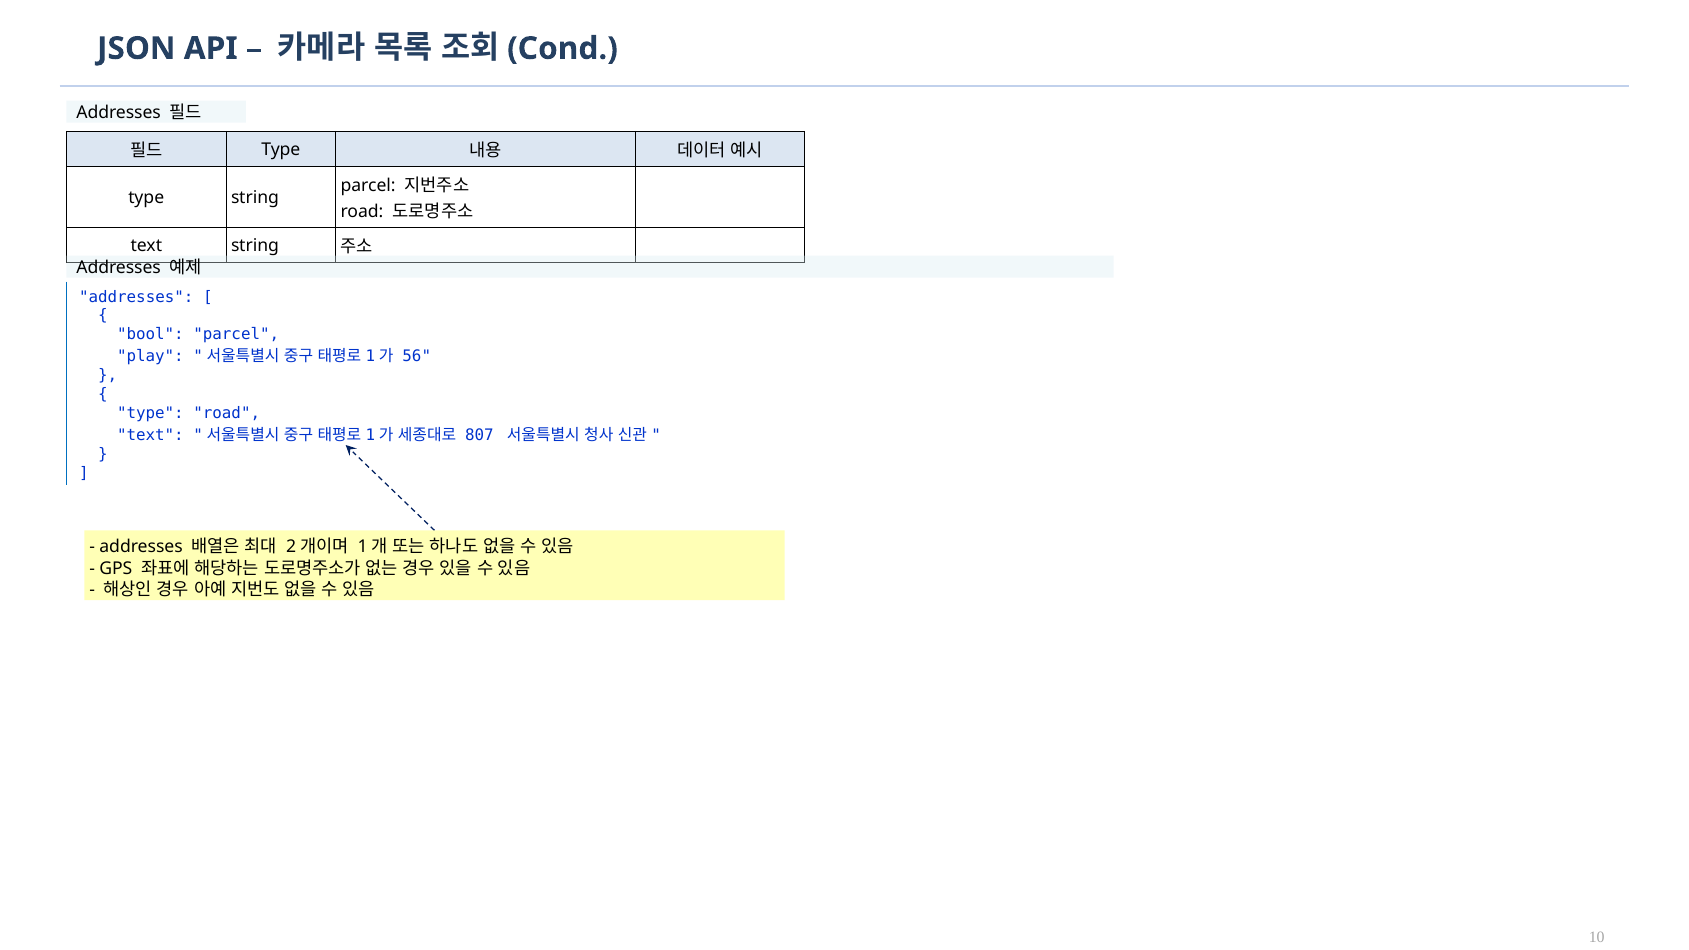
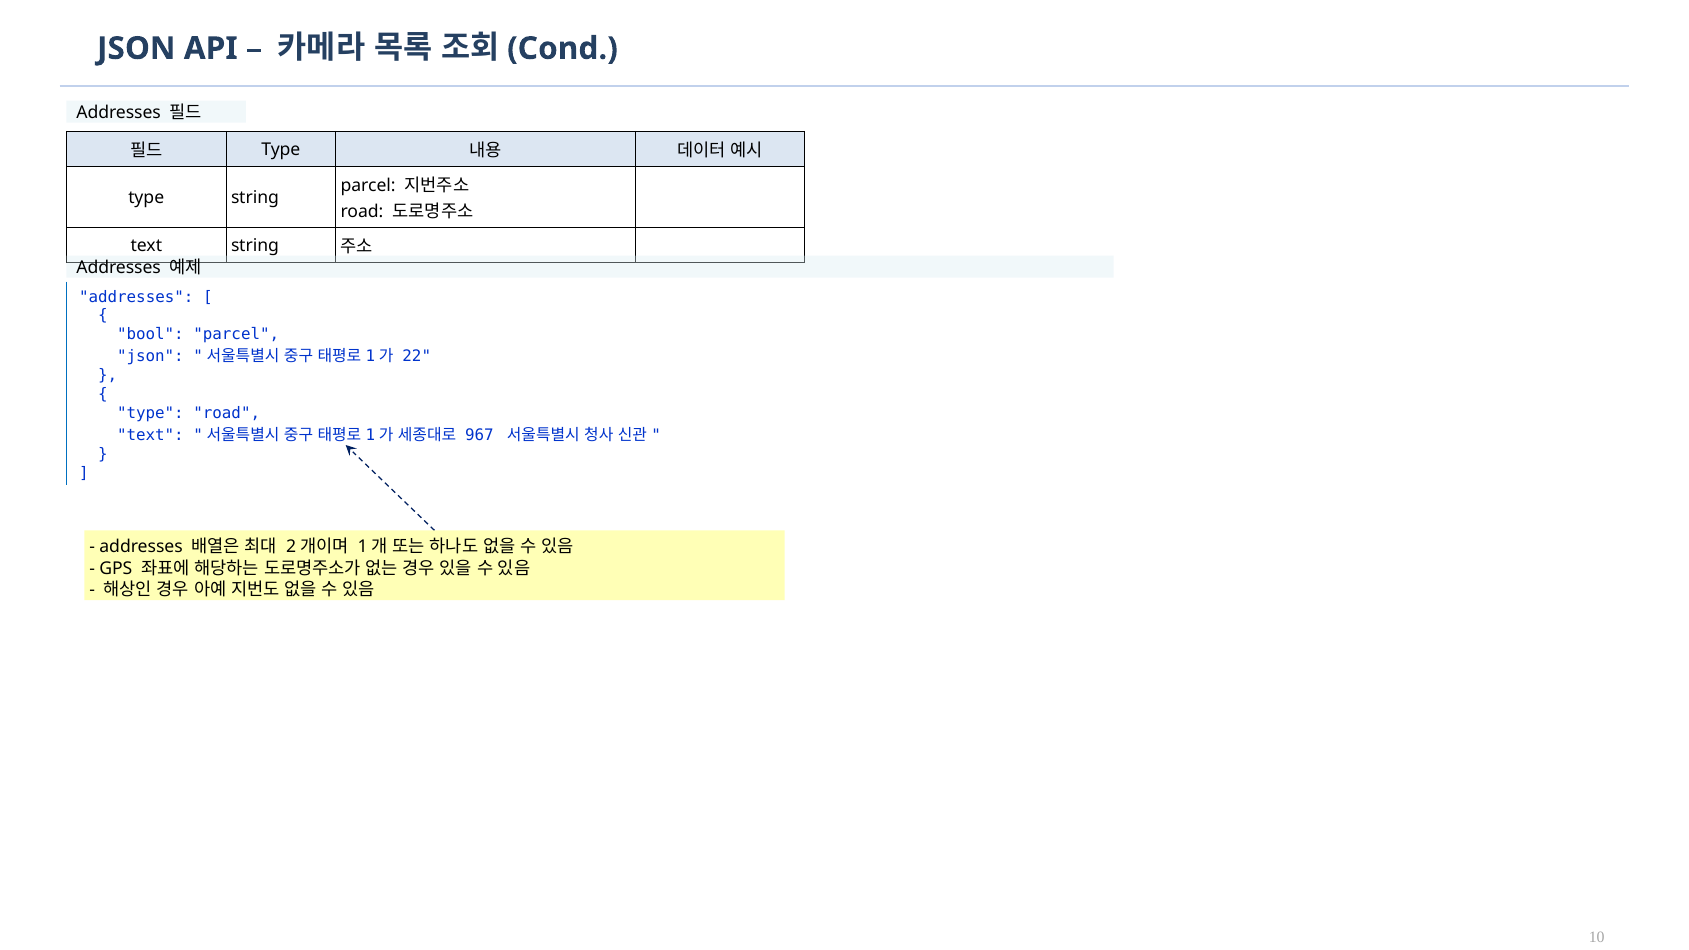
play at (150, 356): play -> json
56: 56 -> 22
807: 807 -> 967
